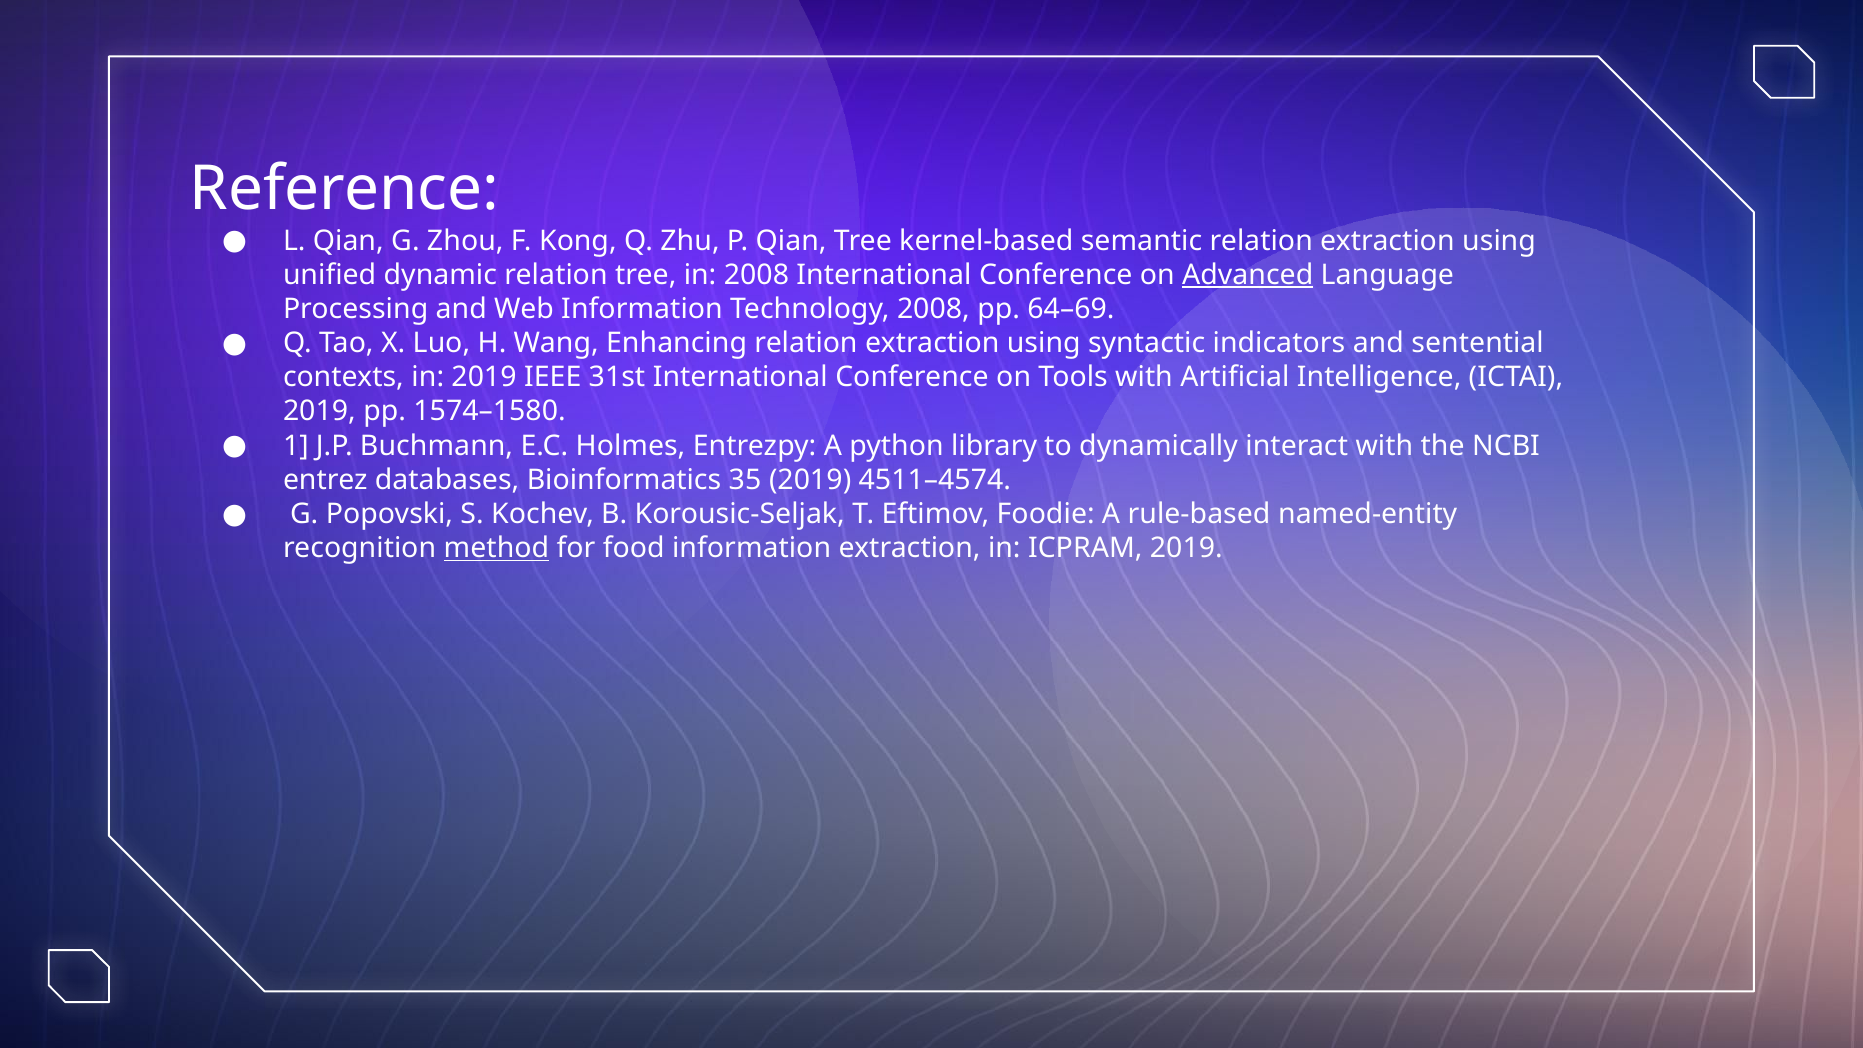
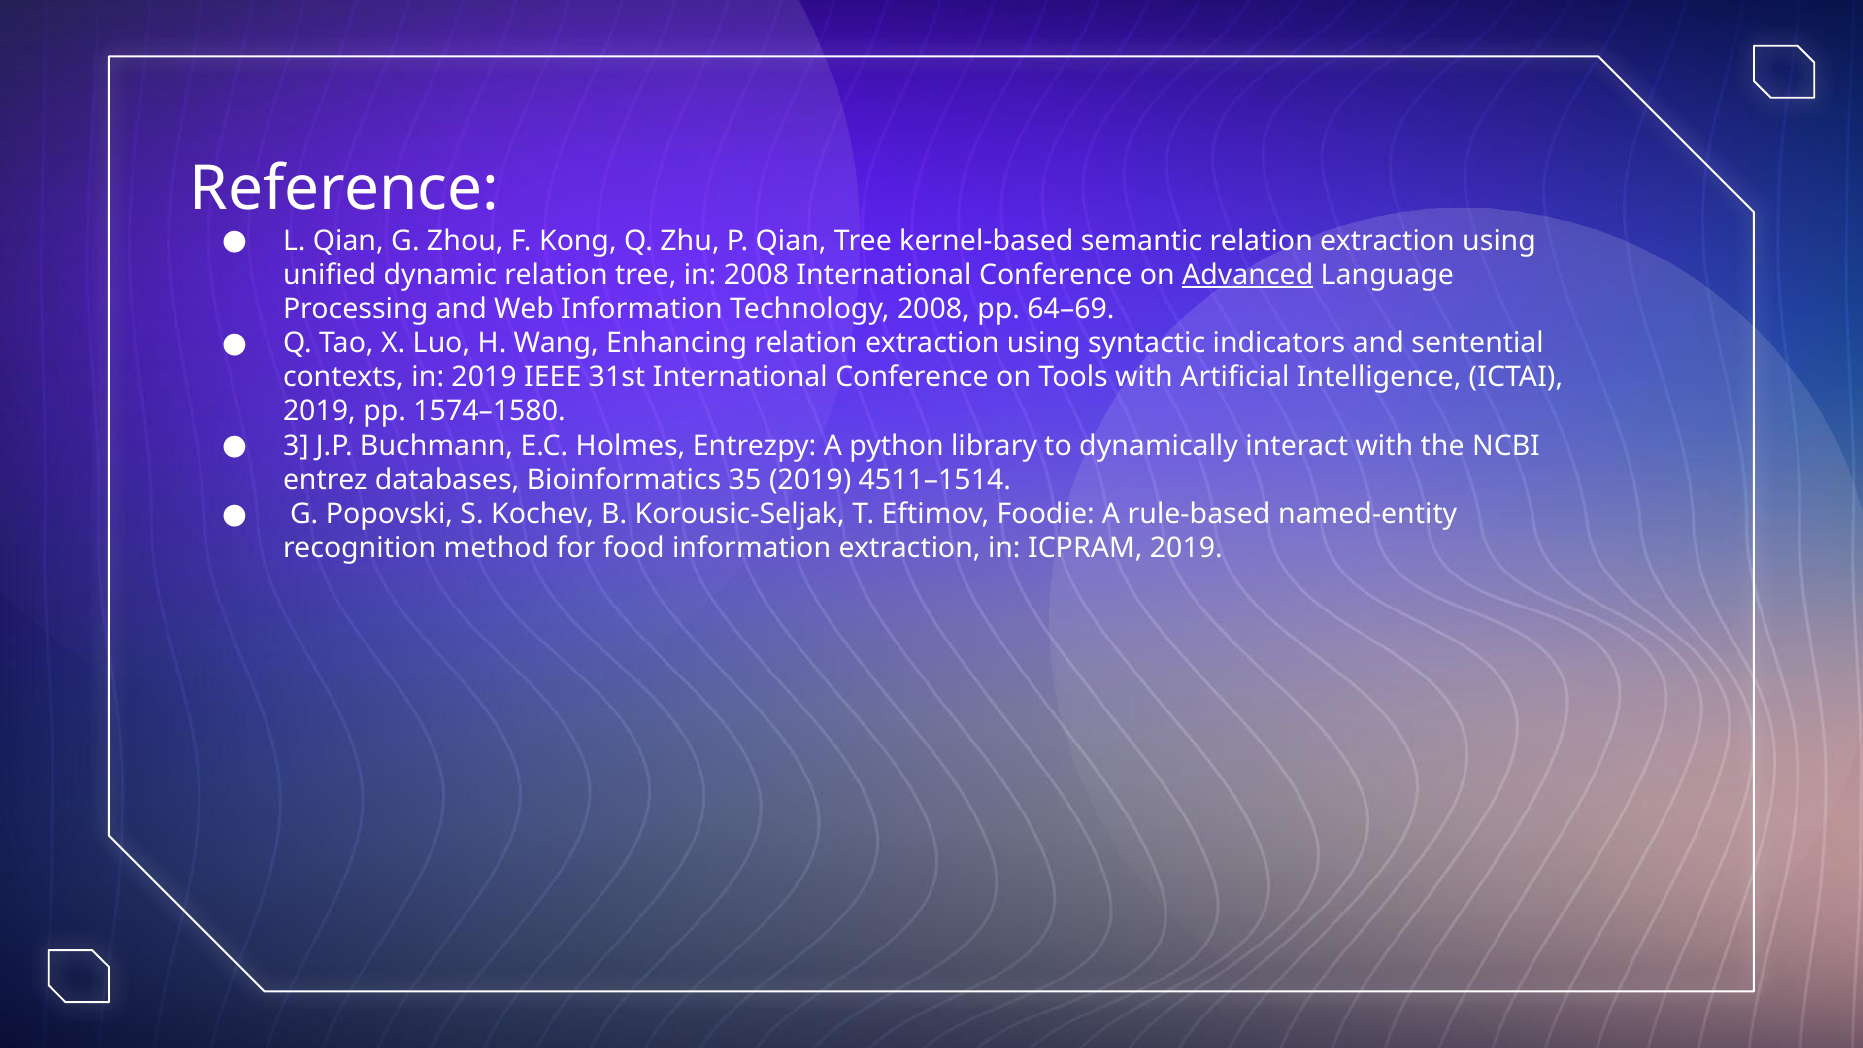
1: 1 -> 3
4511–4574: 4511–4574 -> 4511–1514
method underline: present -> none
